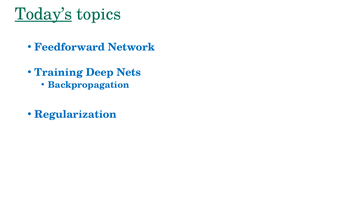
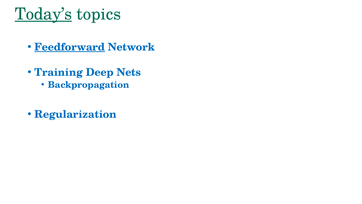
Feedforward underline: none -> present
